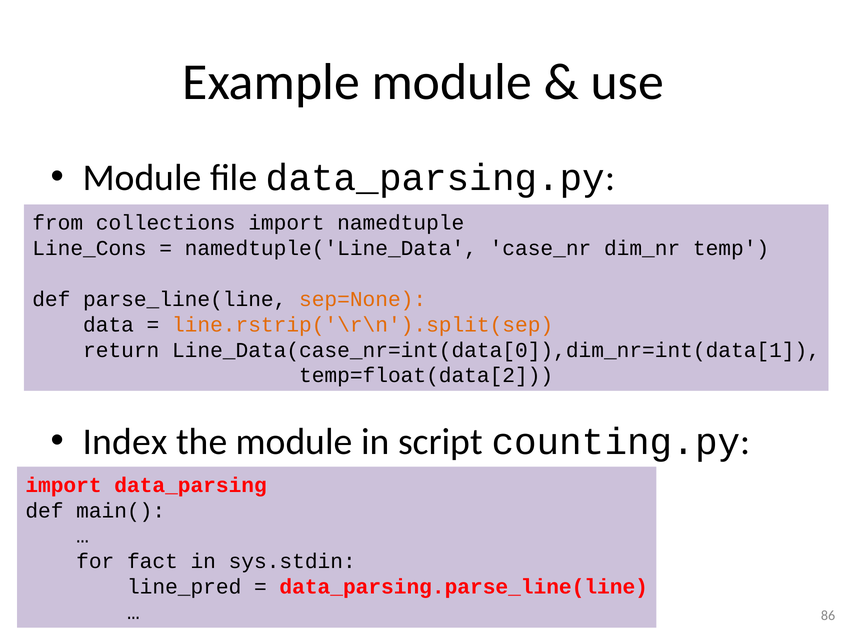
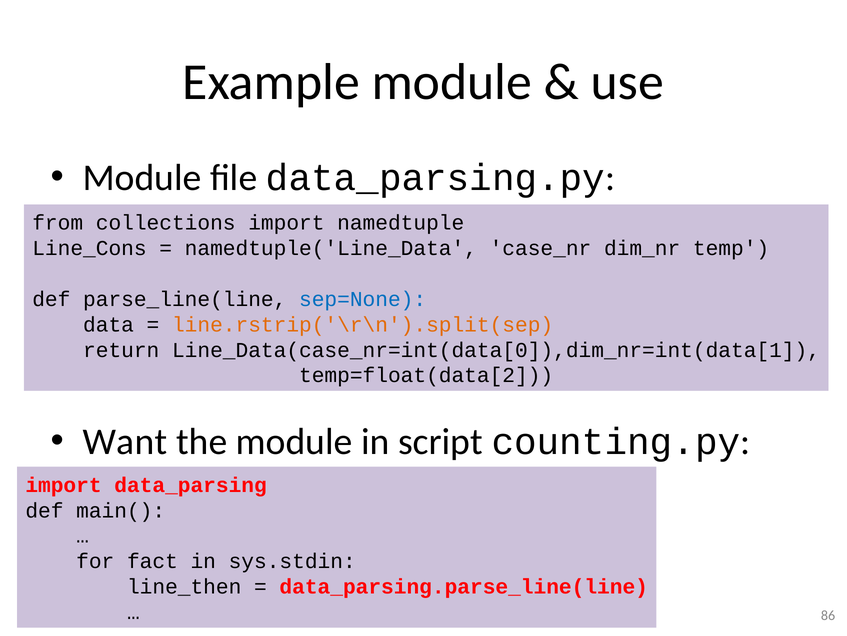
sep=None colour: orange -> blue
Index: Index -> Want
line_pred: line_pred -> line_then
